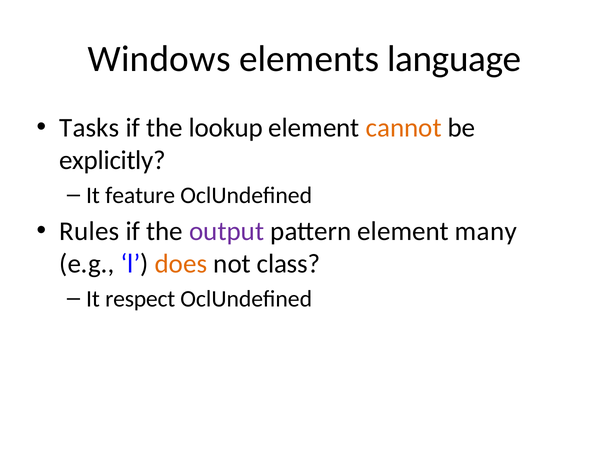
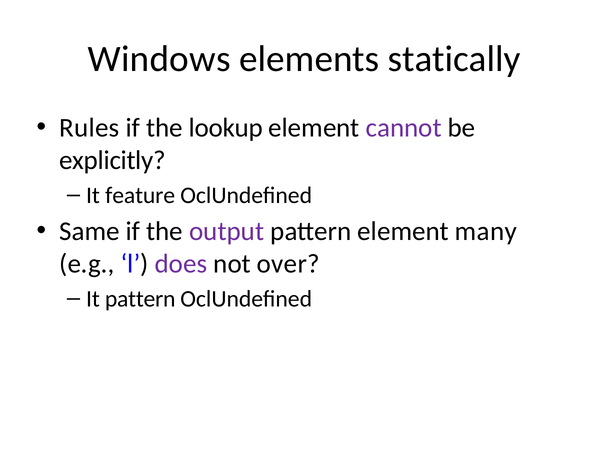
language: language -> statically
Tasks: Tasks -> Rules
cannot colour: orange -> purple
Rules: Rules -> Same
does colour: orange -> purple
class: class -> over
It respect: respect -> pattern
